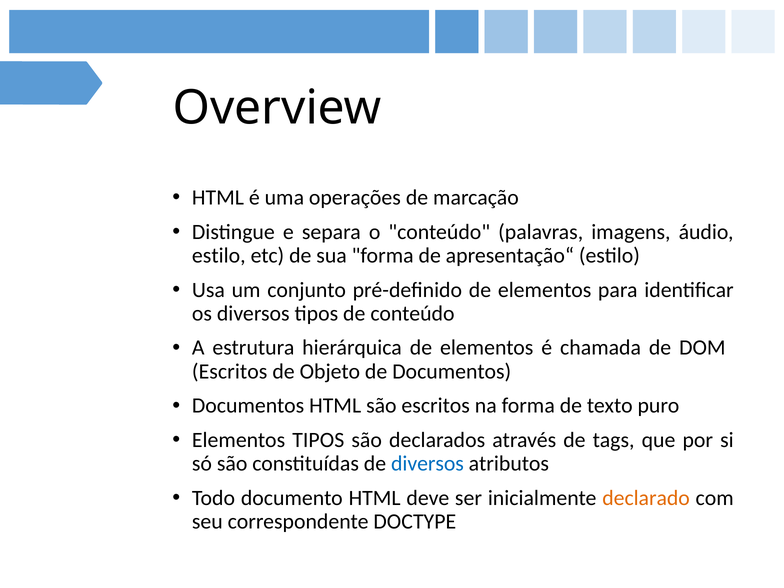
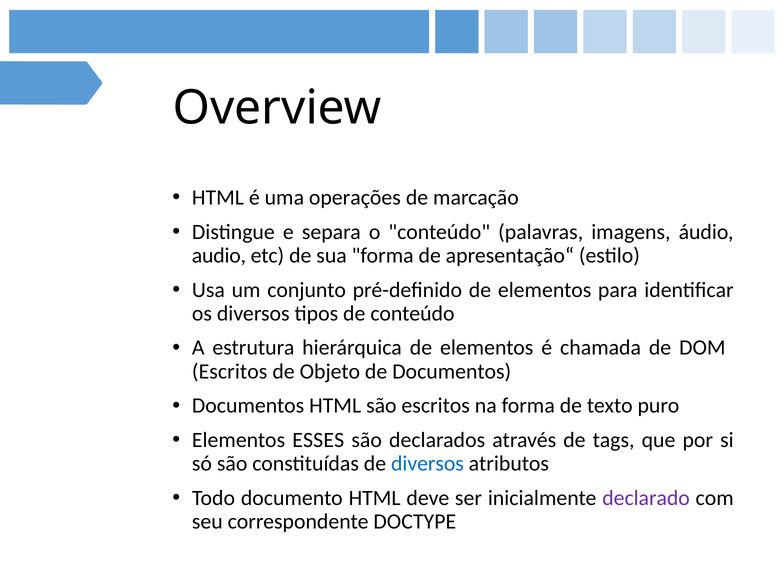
estilo at (219, 255): estilo -> audio
Elementos TIPOS: TIPOS -> ESSES
declarado colour: orange -> purple
